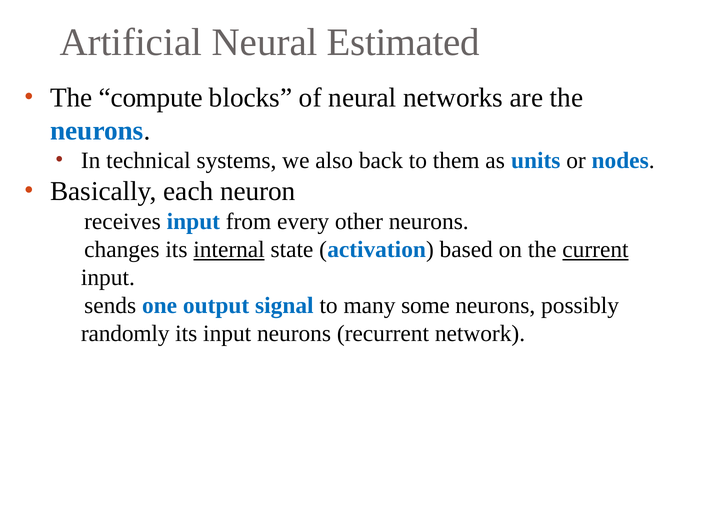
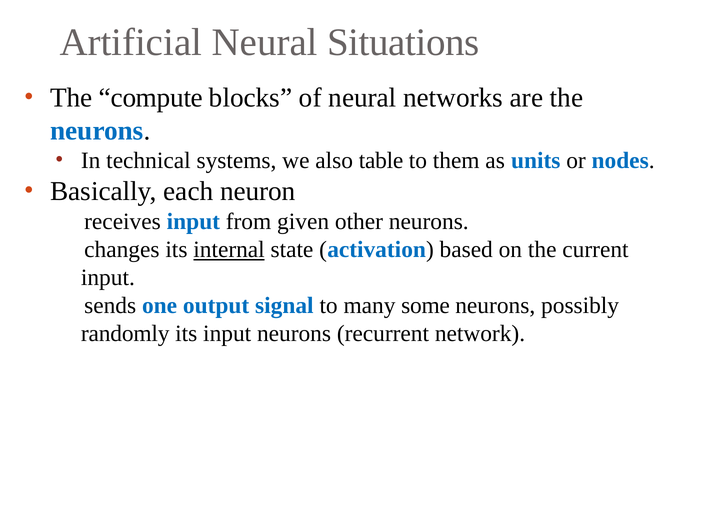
Estimated: Estimated -> Situations
back: back -> table
every: every -> given
current underline: present -> none
